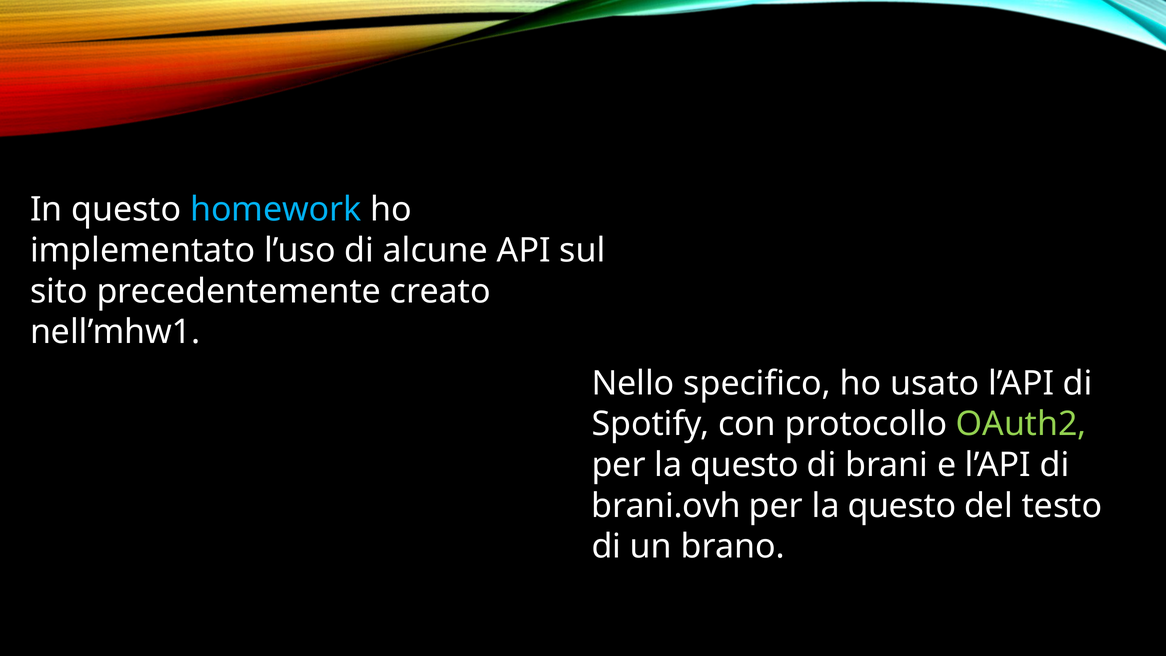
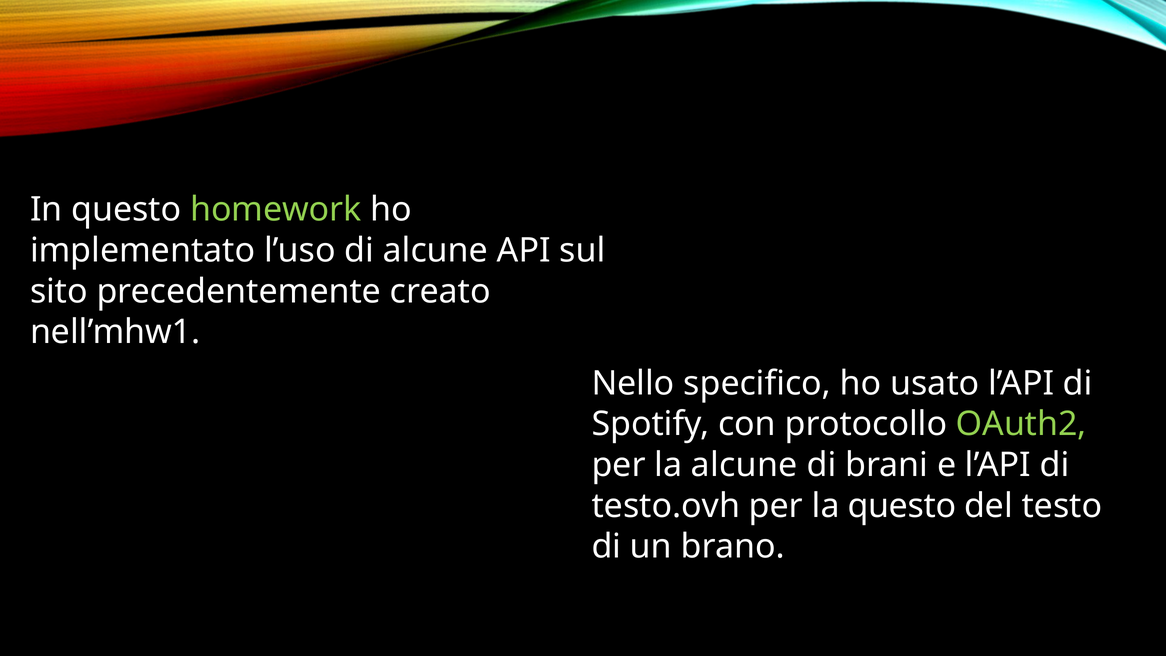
homework colour: light blue -> light green
questo at (745, 465): questo -> alcune
brani.ovh: brani.ovh -> testo.ovh
